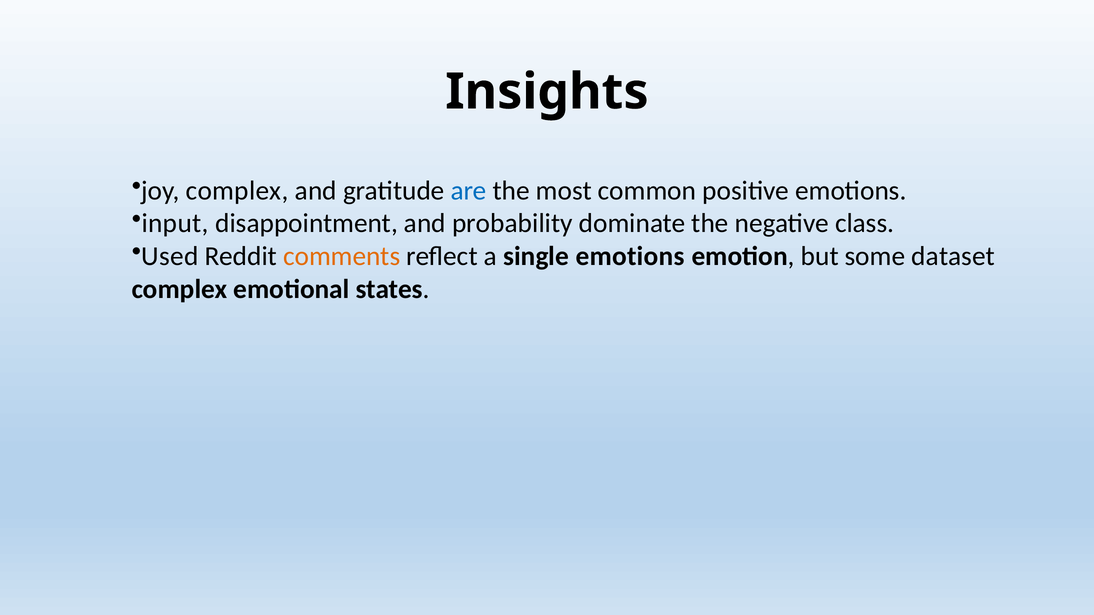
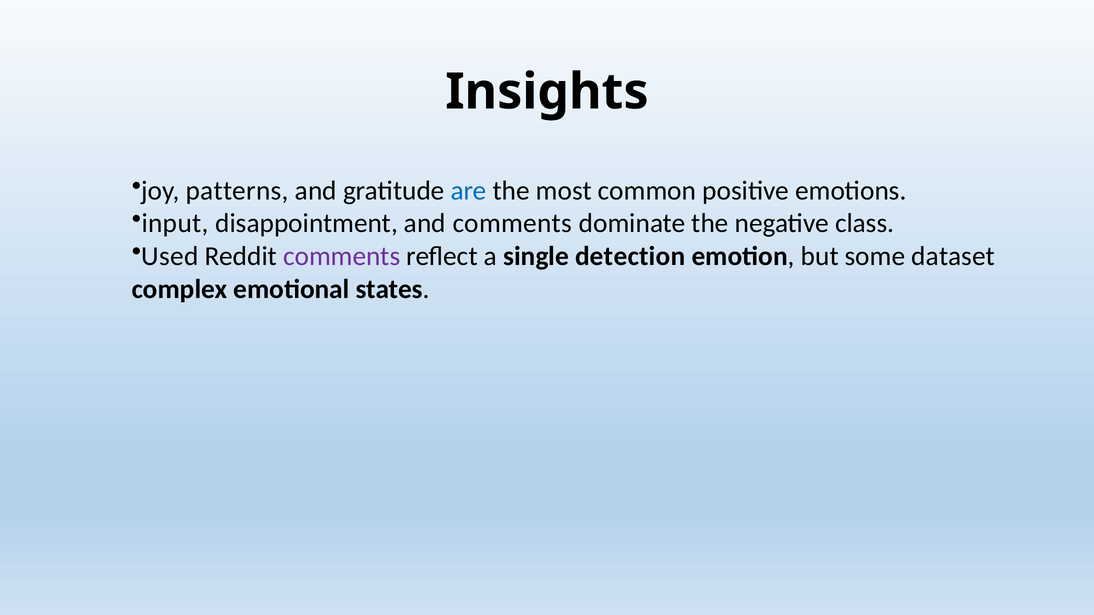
joy complex: complex -> patterns
and probability: probability -> comments
comments at (342, 256) colour: orange -> purple
single emotions: emotions -> detection
